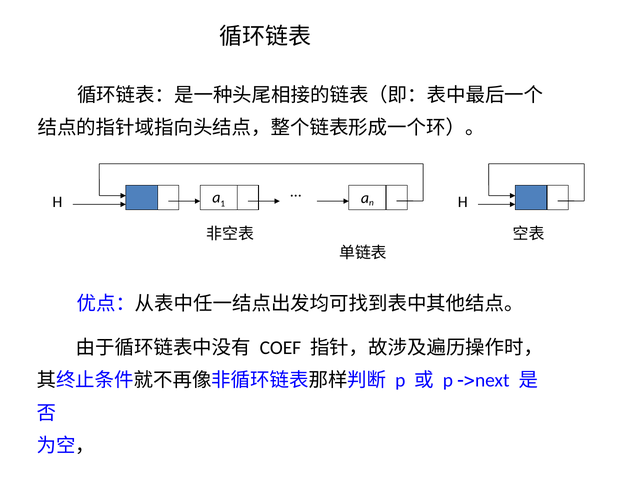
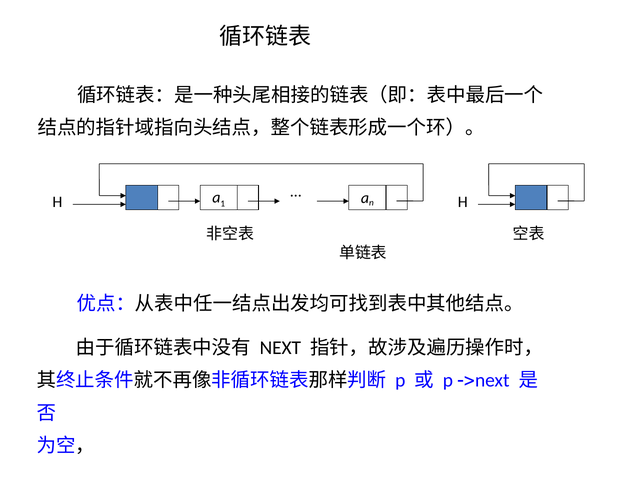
COEF: COEF -> NEXT
